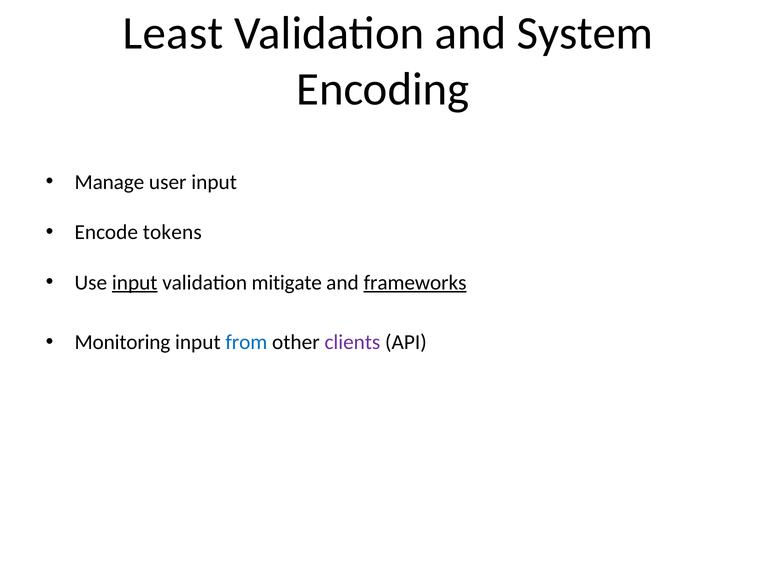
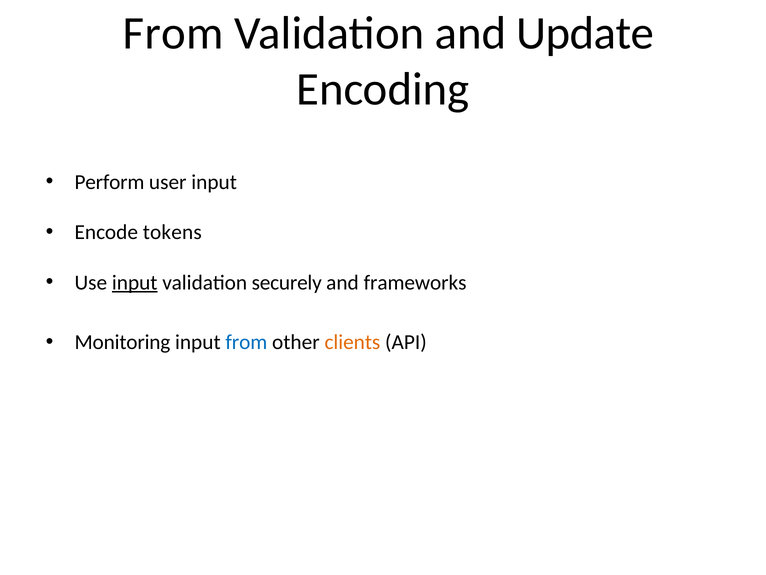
Least at (173, 33): Least -> From
System: System -> Update
Manage: Manage -> Perform
mitigate: mitigate -> securely
frameworks underline: present -> none
clients colour: purple -> orange
